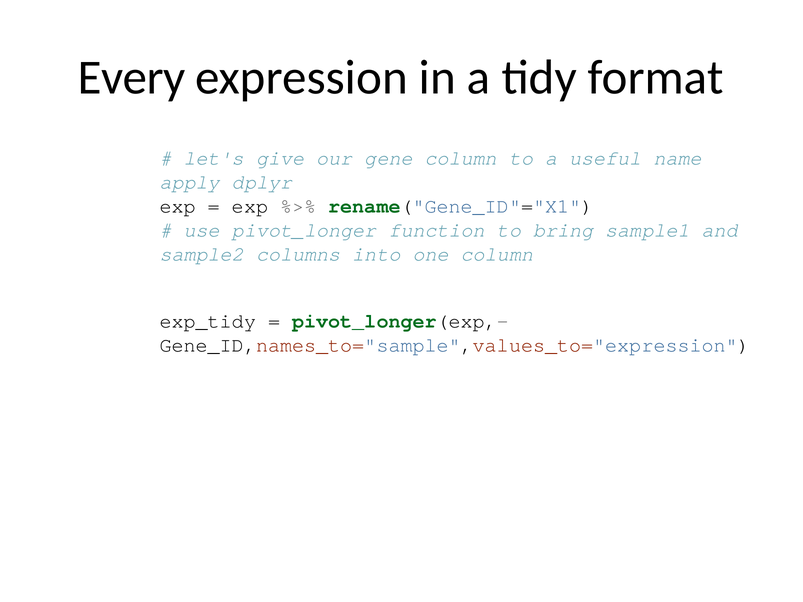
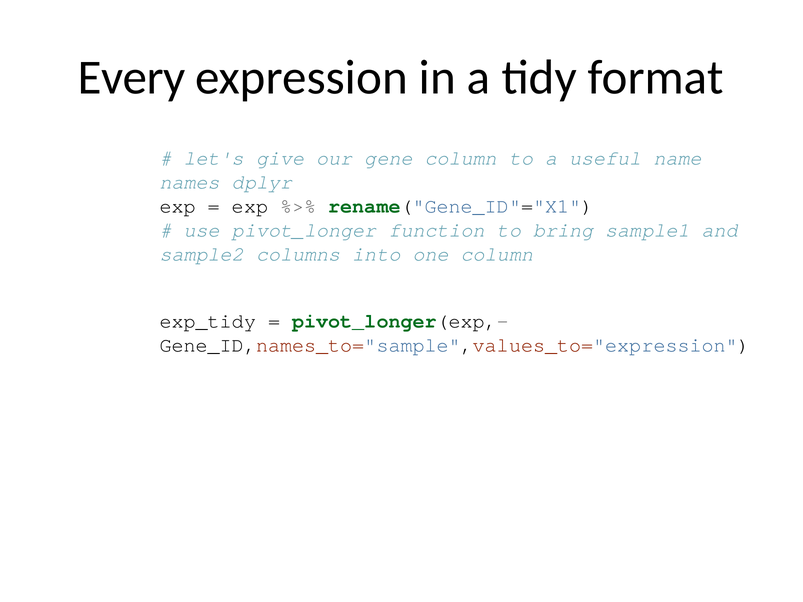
apply: apply -> names
